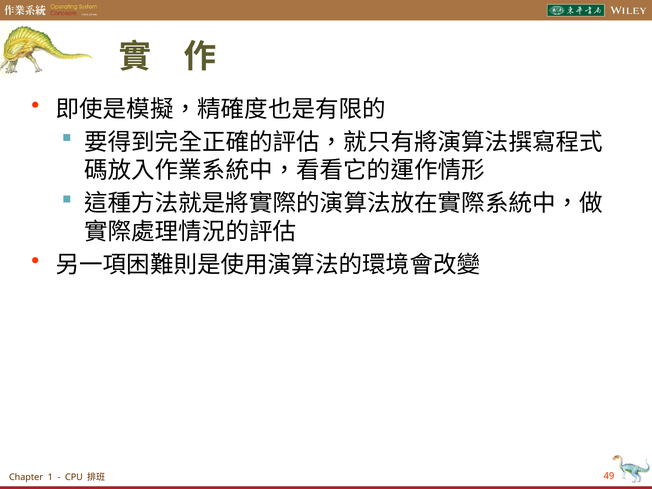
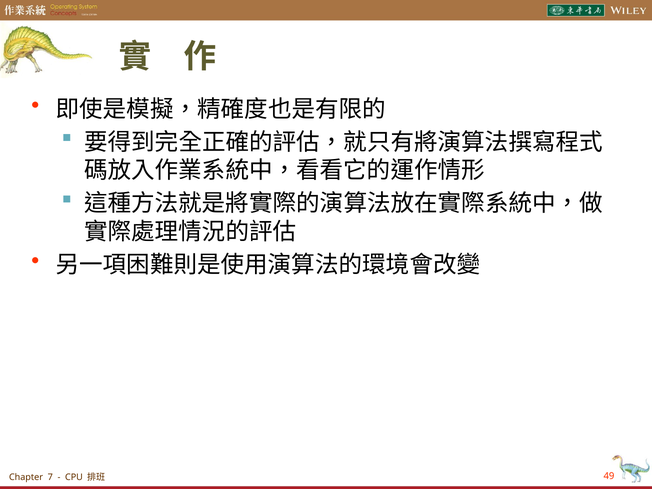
1: 1 -> 7
